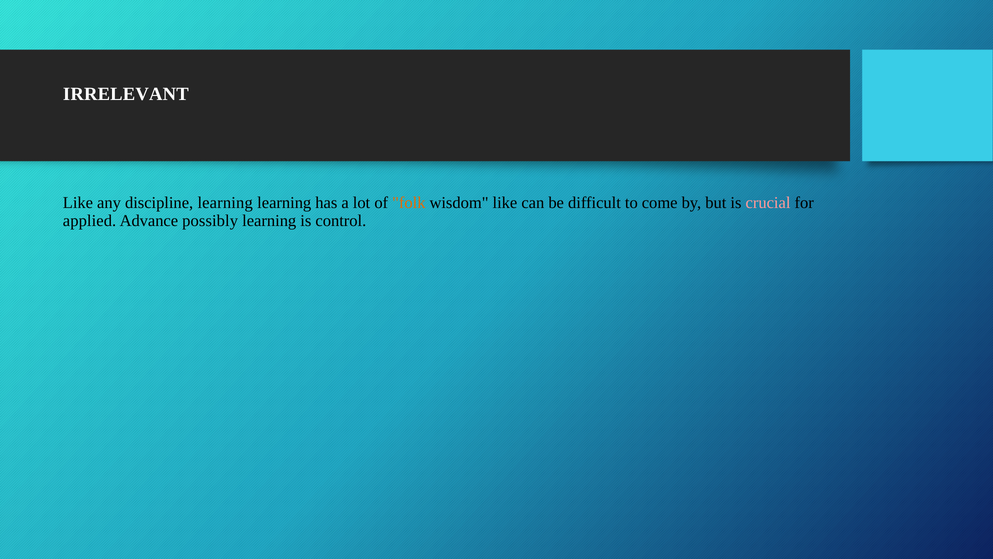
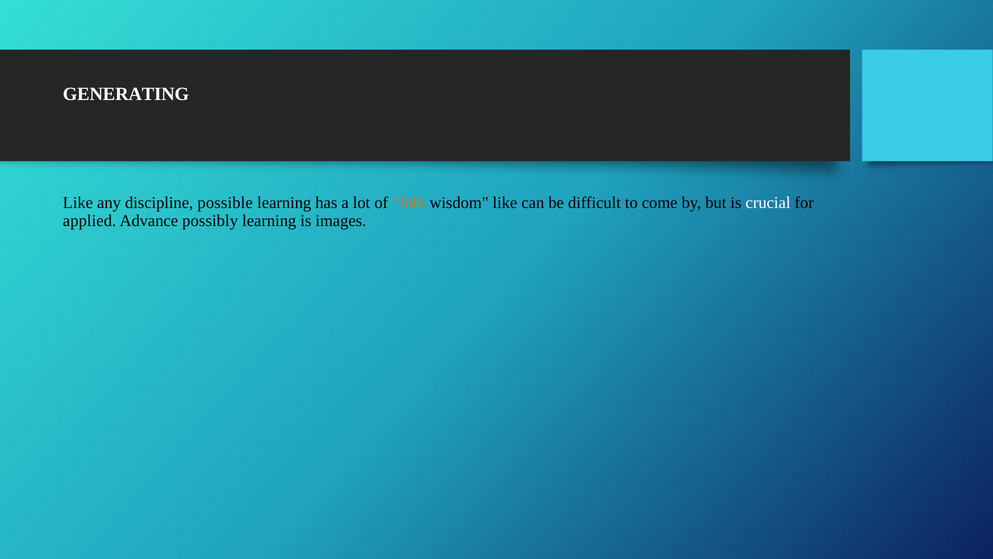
IRRELEVANT: IRRELEVANT -> GENERATING
discipline learning: learning -> possible
crucial colour: pink -> white
control: control -> images
